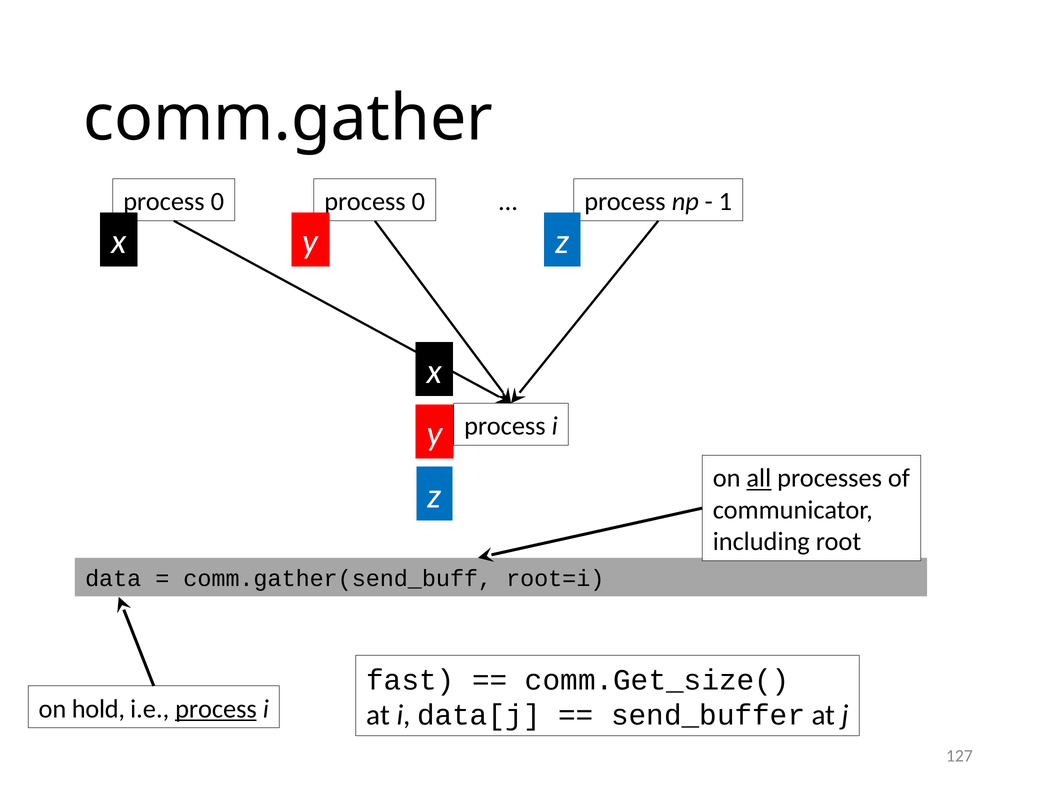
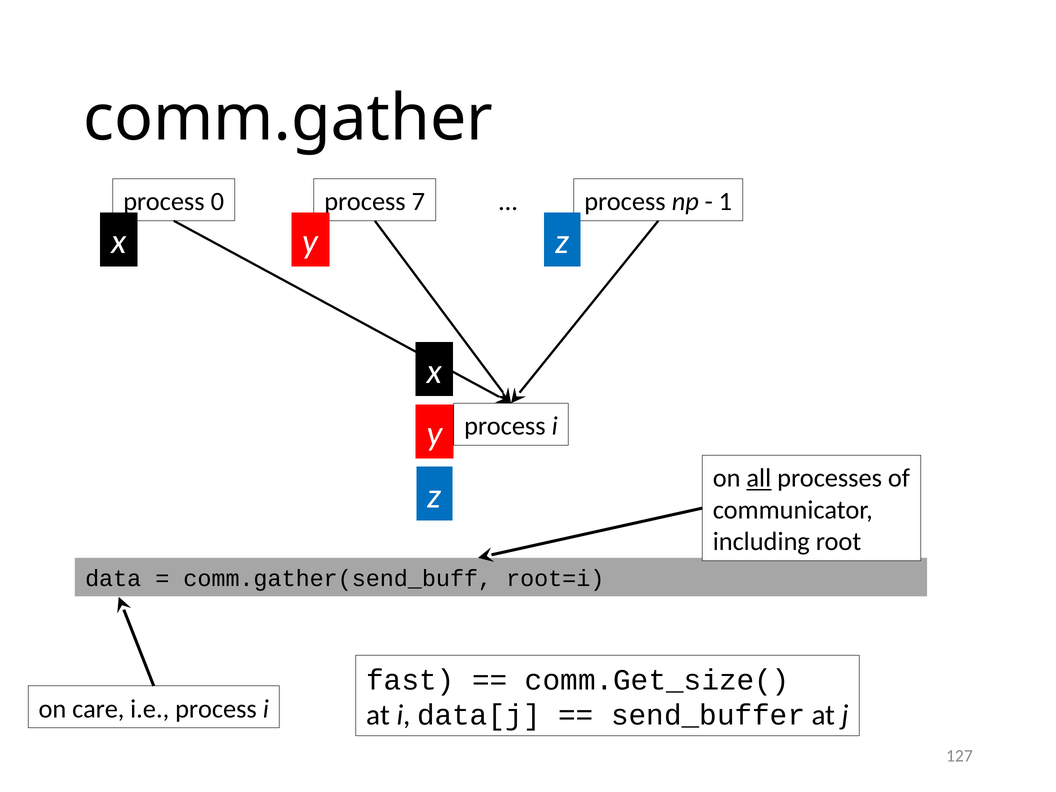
0 process 0: 0 -> 7
hold: hold -> care
process at (216, 709) underline: present -> none
